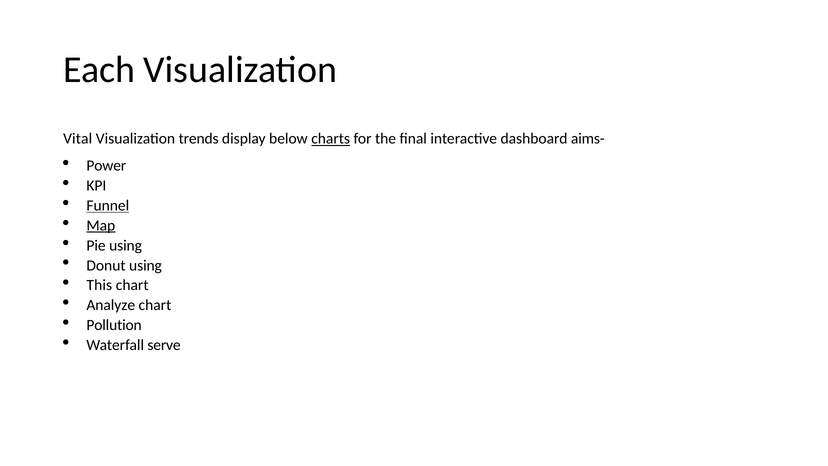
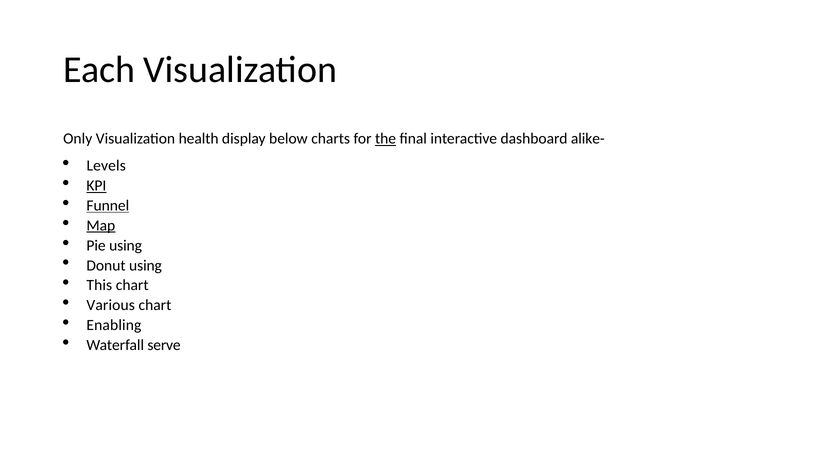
Vital: Vital -> Only
trends: trends -> health
charts underline: present -> none
the underline: none -> present
aims-: aims- -> alike-
Power: Power -> Levels
KPI underline: none -> present
Analyze: Analyze -> Various
Pollution: Pollution -> Enabling
